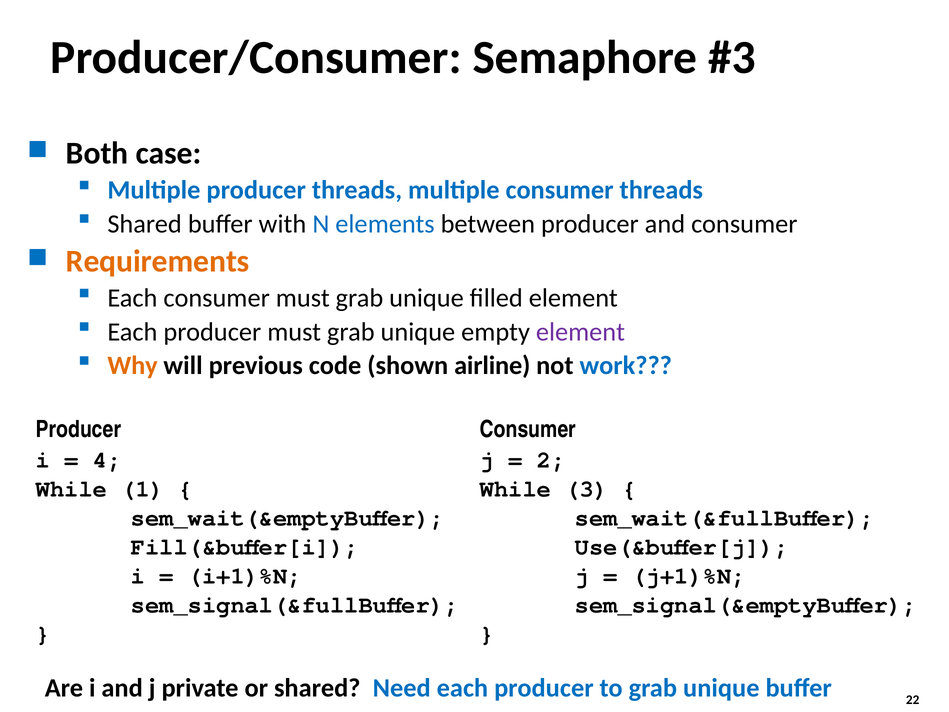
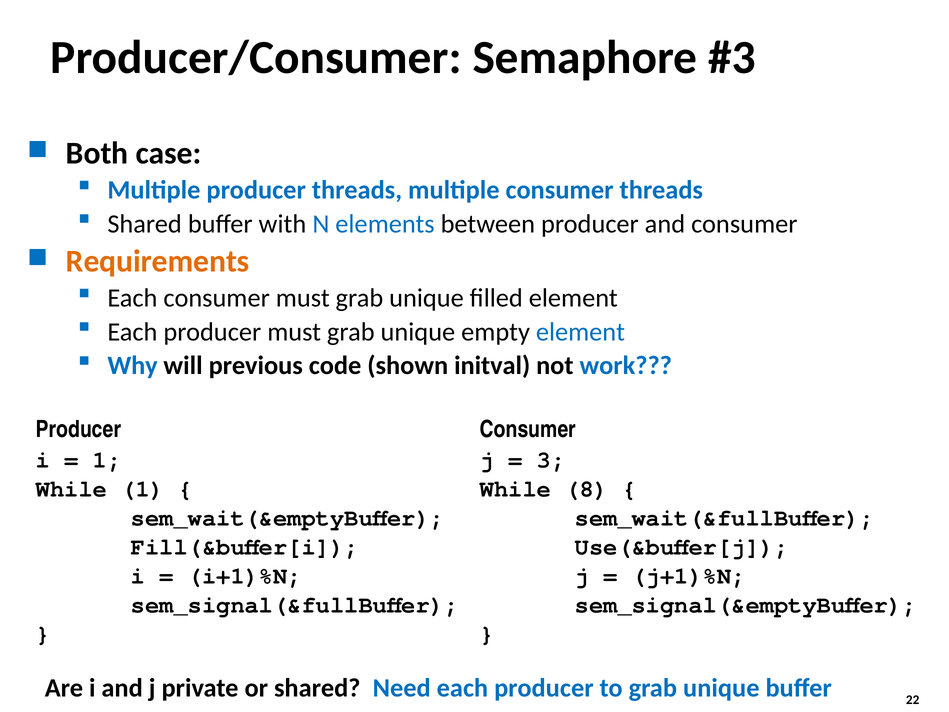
element at (580, 332) colour: purple -> blue
Why colour: orange -> blue
airline: airline -> initval
4 at (107, 460): 4 -> 1
2: 2 -> 3
3: 3 -> 8
